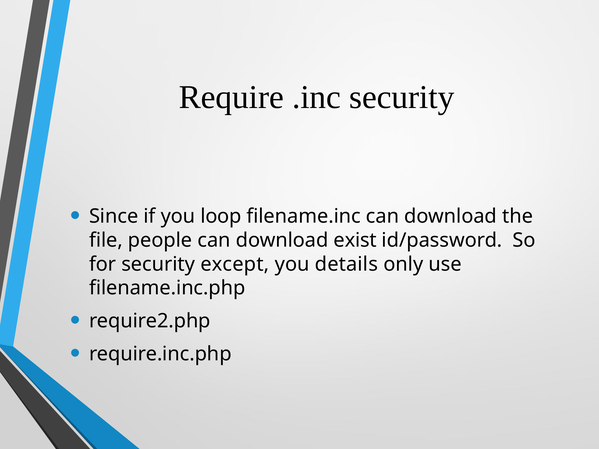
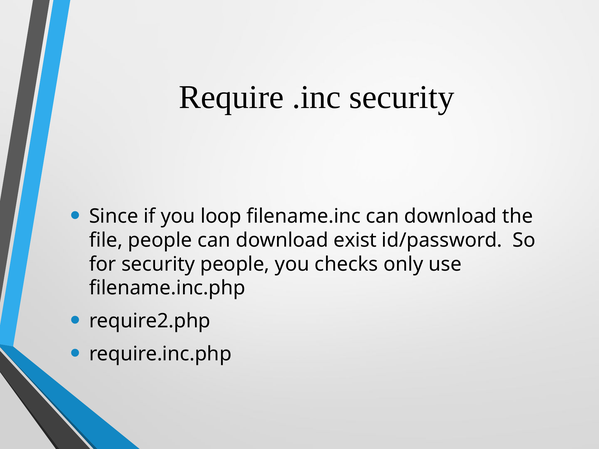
security except: except -> people
details: details -> checks
